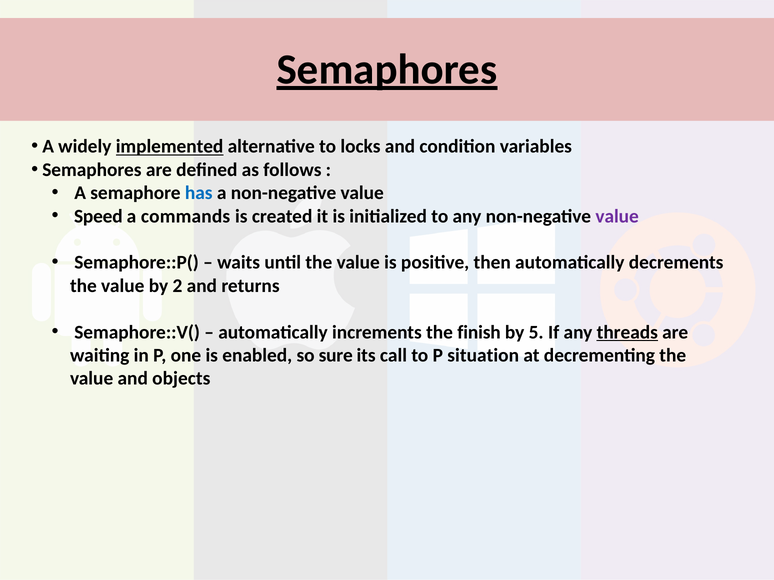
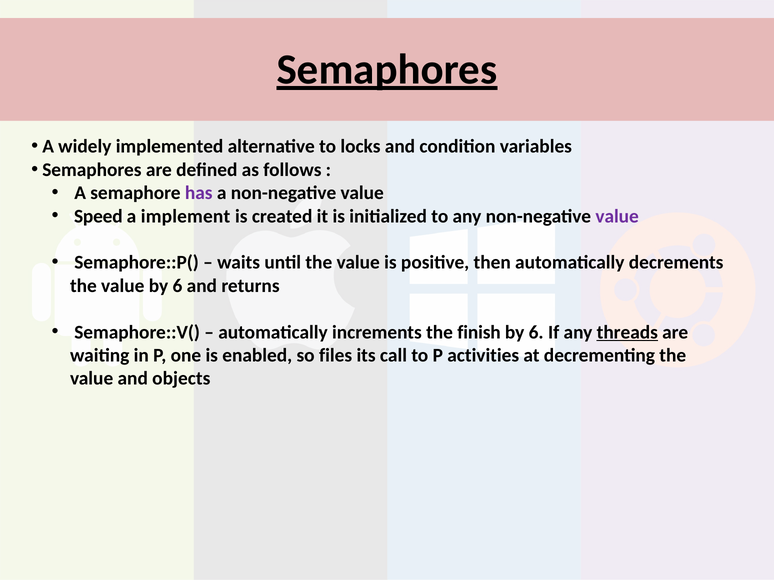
implemented underline: present -> none
has colour: blue -> purple
commands: commands -> implement
value by 2: 2 -> 6
5 at (536, 332): 5 -> 6
sure: sure -> files
situation: situation -> activities
